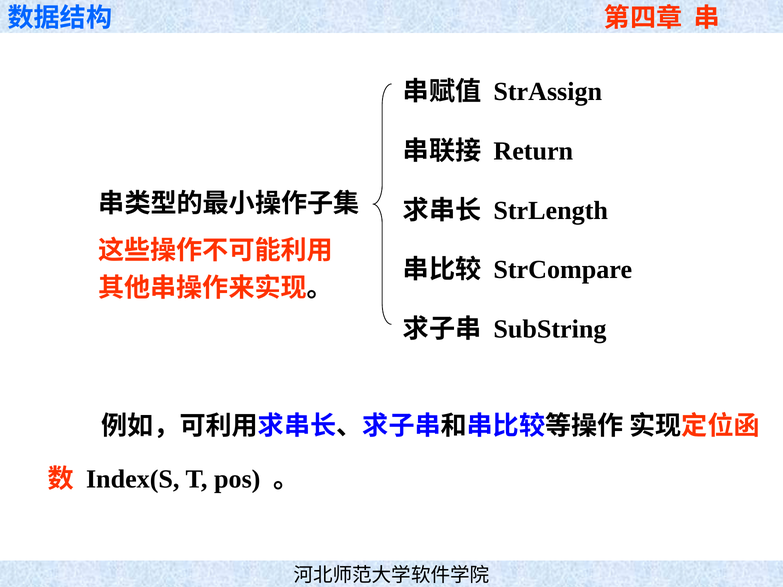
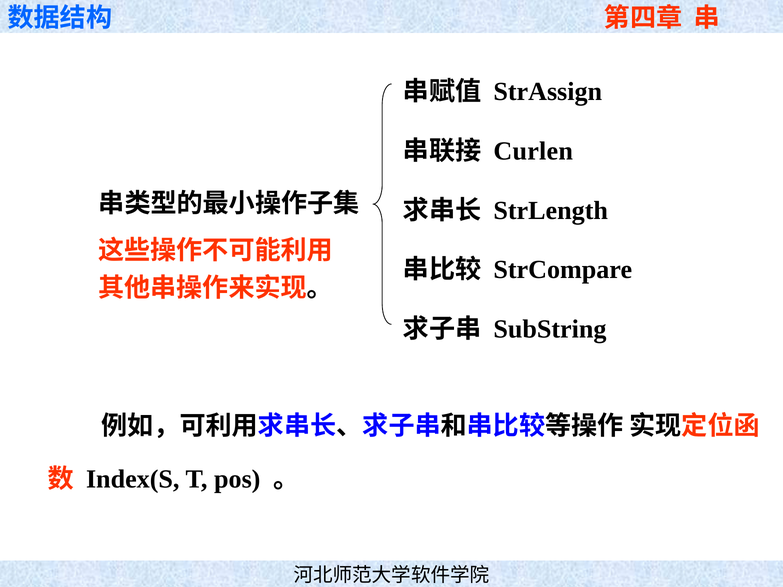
Return: Return -> Curlen
